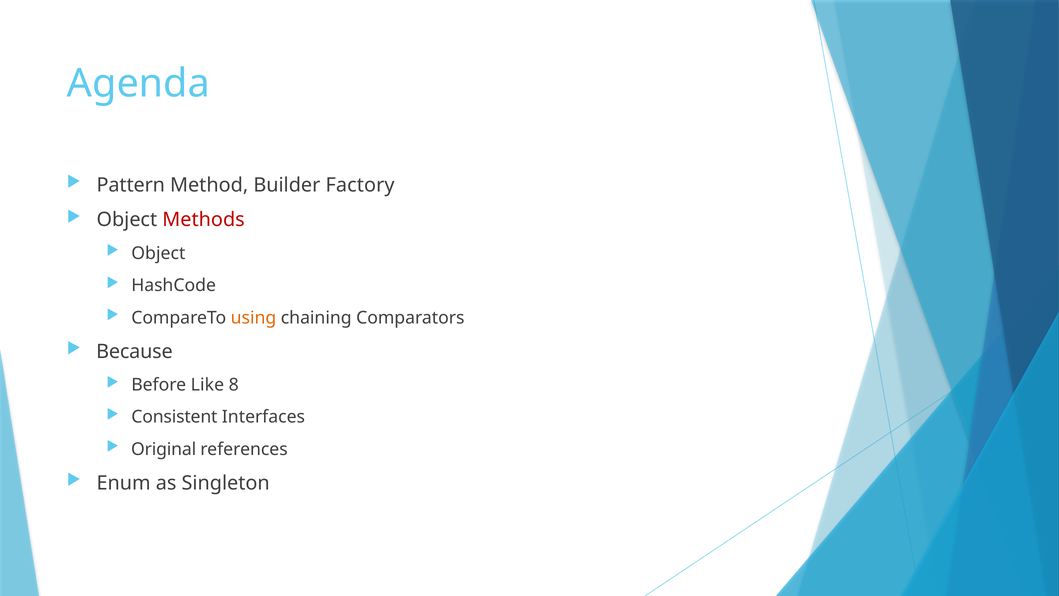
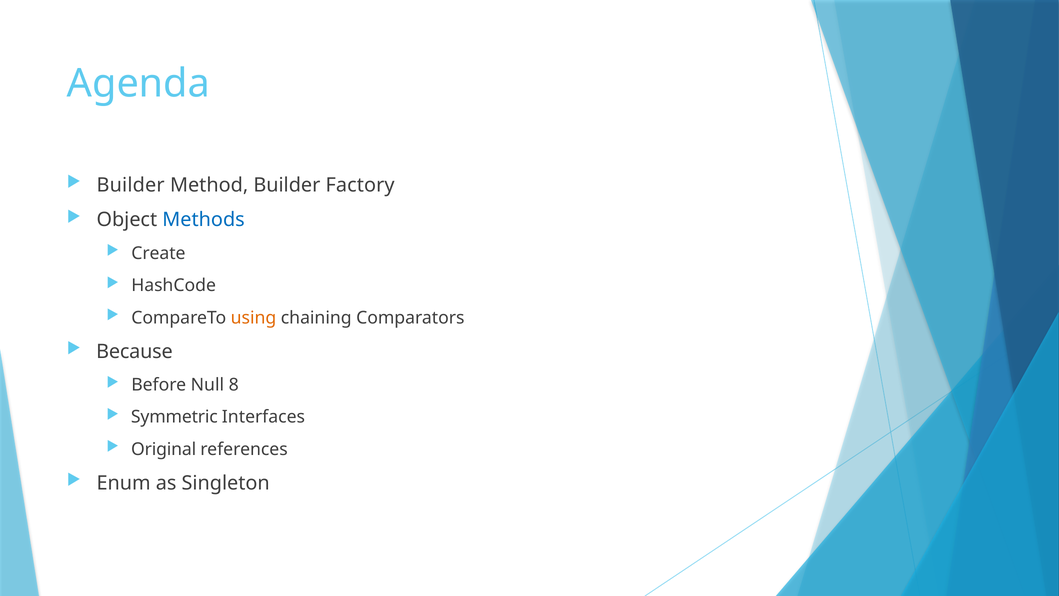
Pattern at (131, 185): Pattern -> Builder
Methods colour: red -> blue
Object at (158, 253): Object -> Create
Like: Like -> Null
Consistent: Consistent -> Symmetric
